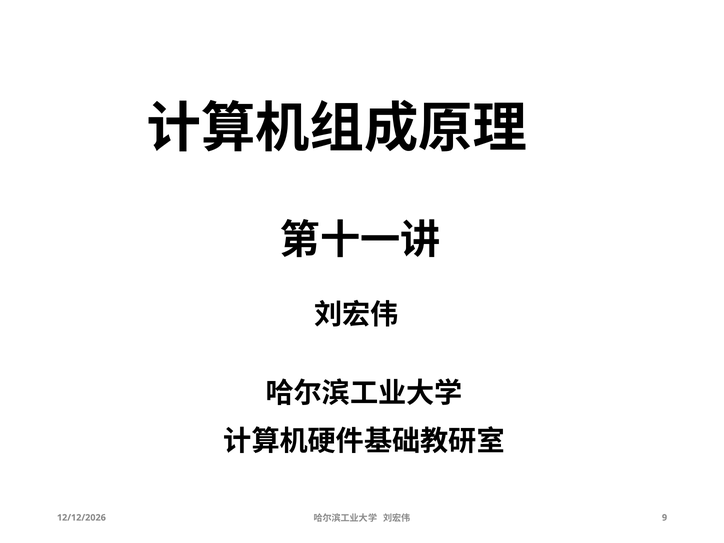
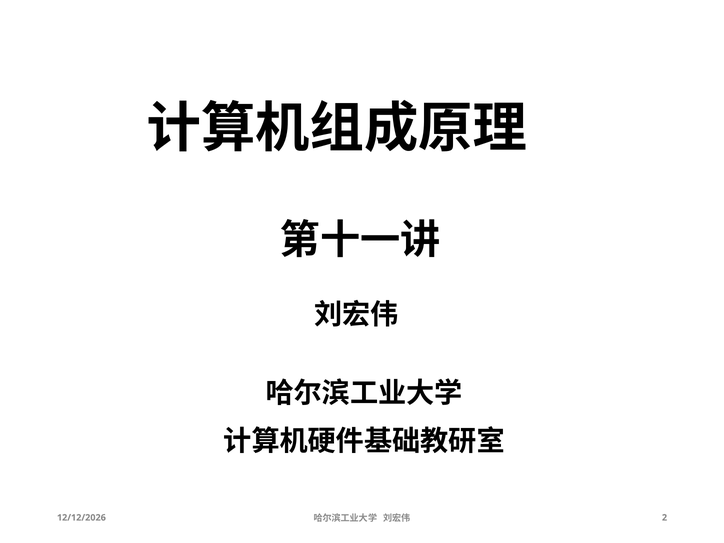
9: 9 -> 2
